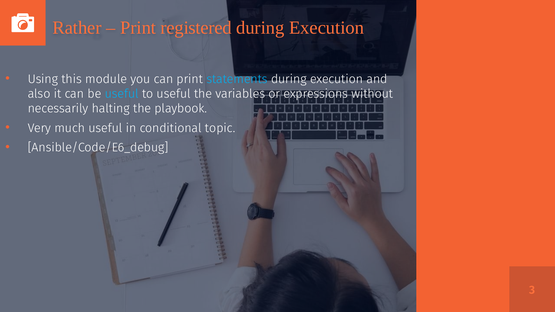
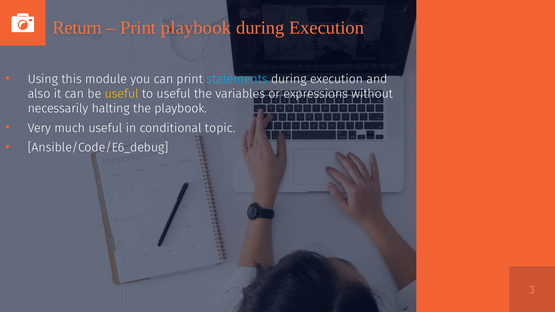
Rather: Rather -> Return
Print registered: registered -> playbook
useful at (122, 94) colour: light blue -> yellow
